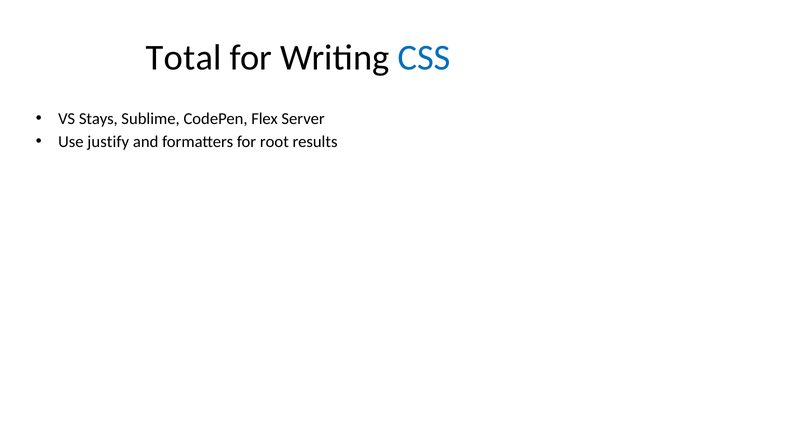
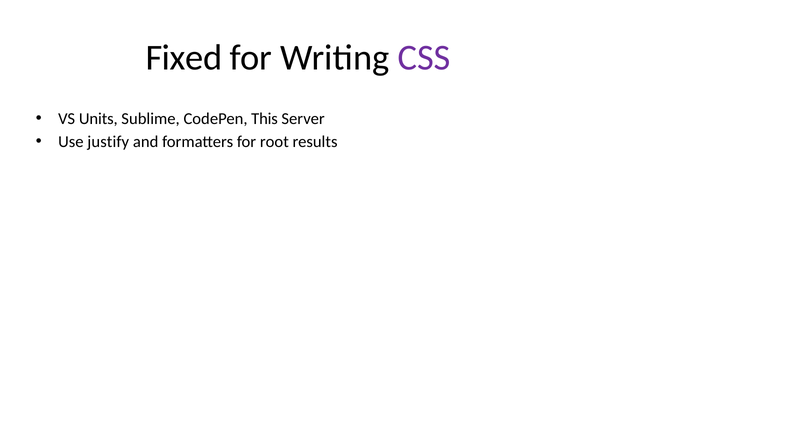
Total: Total -> Fixed
CSS colour: blue -> purple
Stays: Stays -> Units
Flex: Flex -> This
